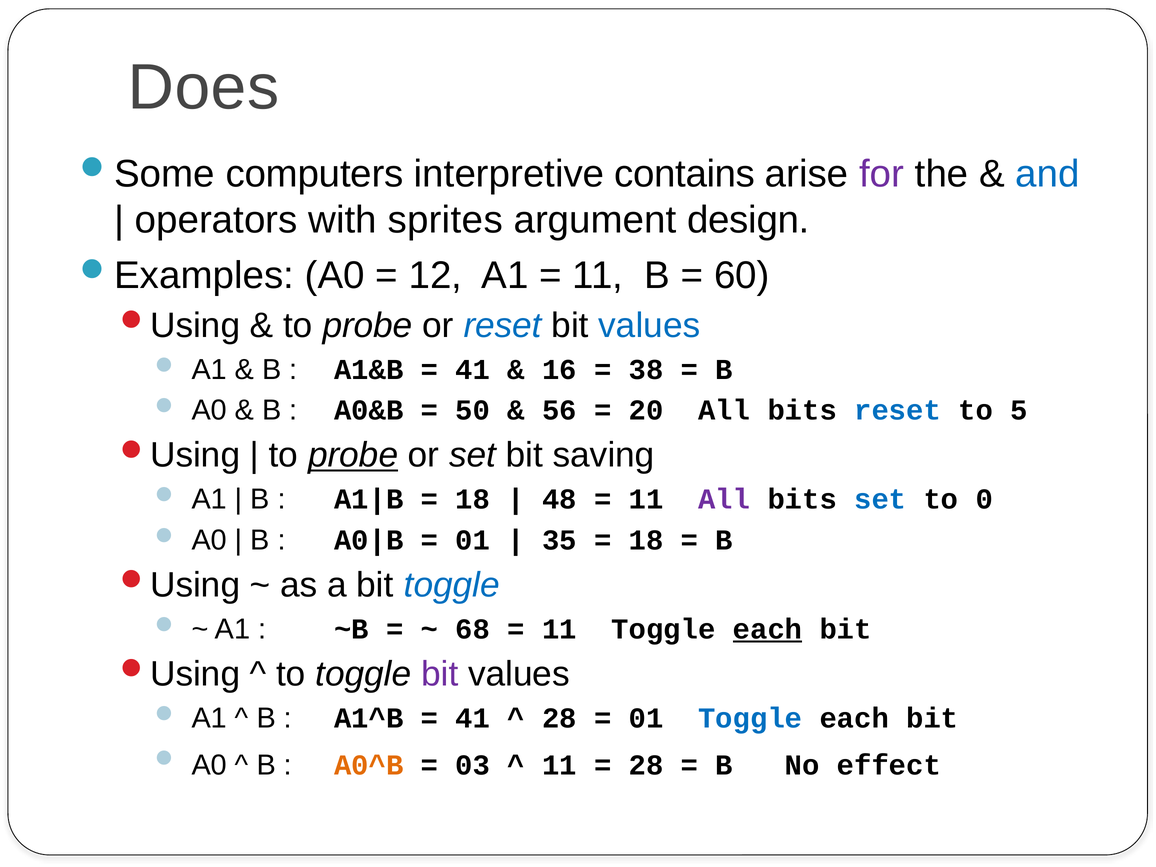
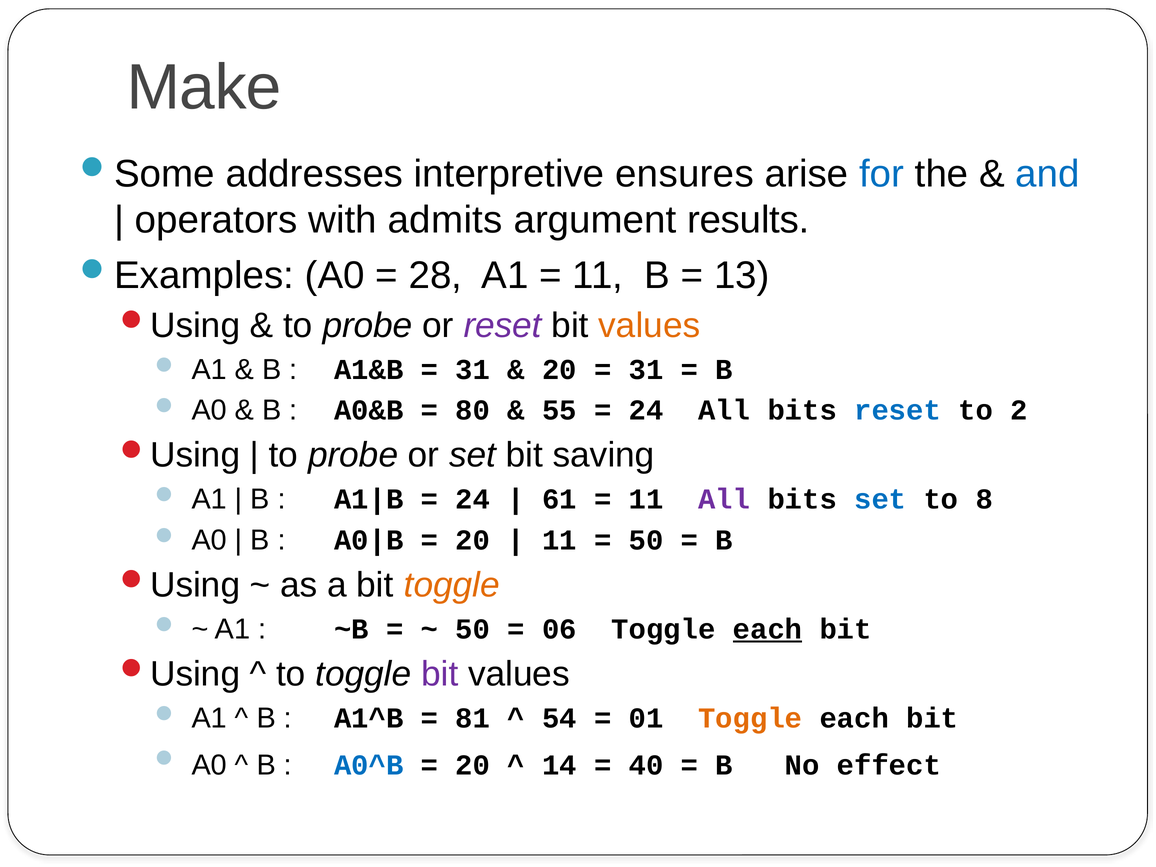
Does: Does -> Make
computers: computers -> addresses
contains: contains -> ensures
for colour: purple -> blue
sprites: sprites -> admits
design: design -> results
12: 12 -> 28
60: 60 -> 13
reset at (503, 326) colour: blue -> purple
values at (649, 326) colour: blue -> orange
41 at (473, 370): 41 -> 31
16 at (559, 370): 16 -> 20
38 at (646, 370): 38 -> 31
50: 50 -> 80
56: 56 -> 55
20 at (646, 410): 20 -> 24
5: 5 -> 2
probe at (353, 455) underline: present -> none
18 at (473, 499): 18 -> 24
48: 48 -> 61
0: 0 -> 8
01 at (473, 540): 01 -> 20
35 at (559, 540): 35 -> 11
18 at (646, 540): 18 -> 50
toggle at (452, 585) colour: blue -> orange
68 at (473, 629): 68 -> 50
11 at (559, 629): 11 -> 06
41 at (473, 718): 41 -> 81
28 at (559, 718): 28 -> 54
Toggle at (750, 718) colour: blue -> orange
A0^B colour: orange -> blue
03 at (473, 765): 03 -> 20
11 at (559, 765): 11 -> 14
28 at (646, 765): 28 -> 40
